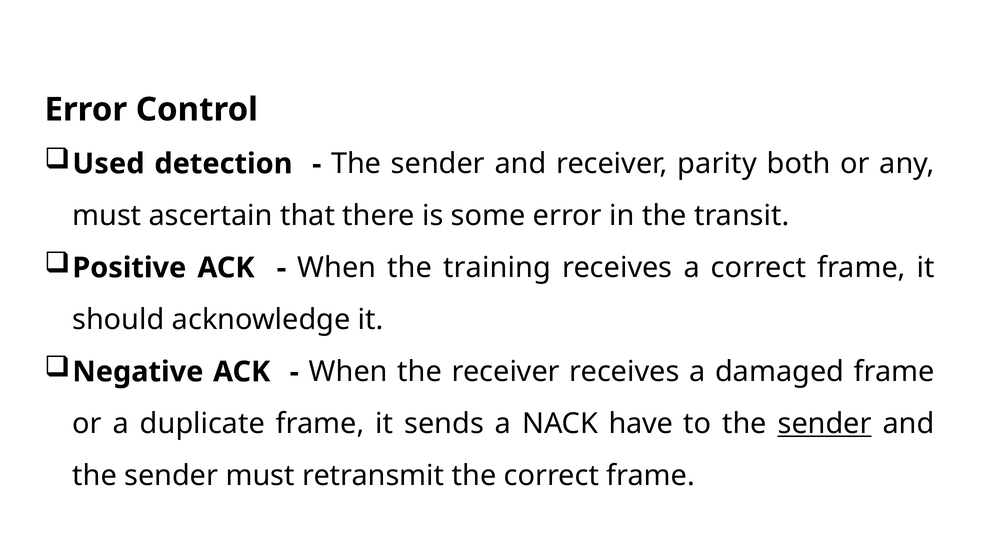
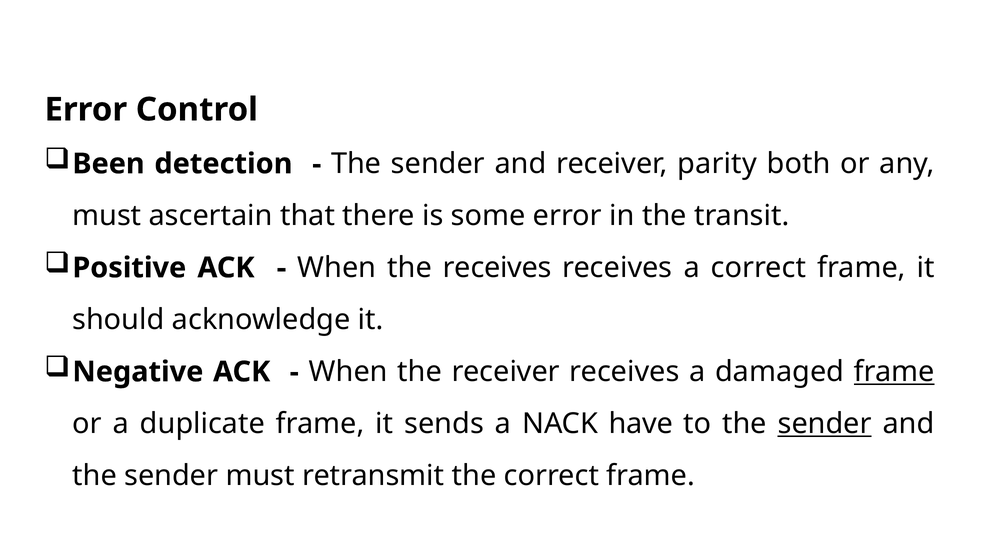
Used: Used -> Been
the training: training -> receives
frame at (894, 372) underline: none -> present
